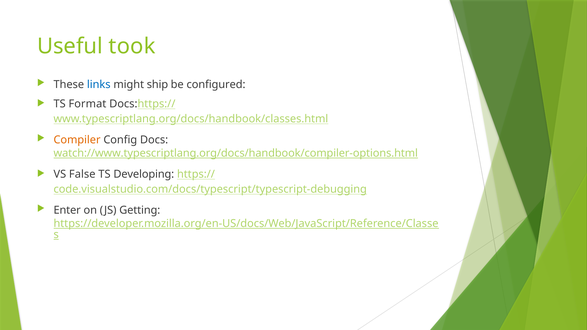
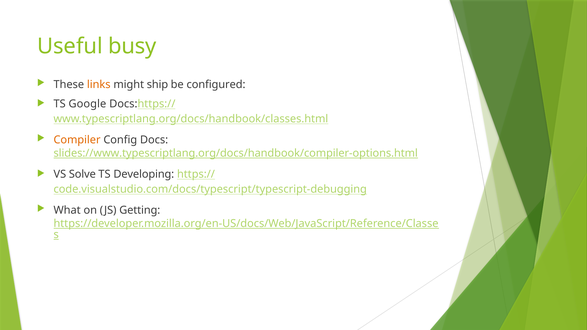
took: took -> busy
links colour: blue -> orange
Format: Format -> Google
watch://www.typescriptlang.org/docs/handbook/compiler-options.html: watch://www.typescriptlang.org/docs/handbook/compiler-options.html -> slides://www.typescriptlang.org/docs/handbook/compiler-options.html
False: False -> Solve
Enter: Enter -> What
